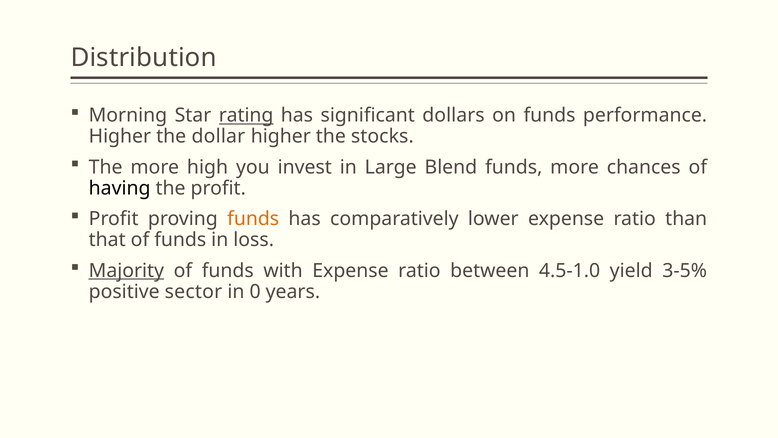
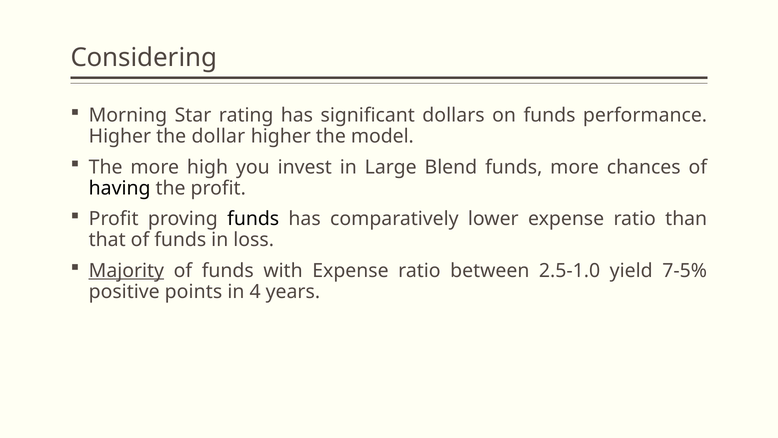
Distribution: Distribution -> Considering
rating underline: present -> none
stocks: stocks -> model
funds at (253, 219) colour: orange -> black
4.5-1.0: 4.5-1.0 -> 2.5-1.0
3-5%: 3-5% -> 7-5%
sector: sector -> points
0: 0 -> 4
